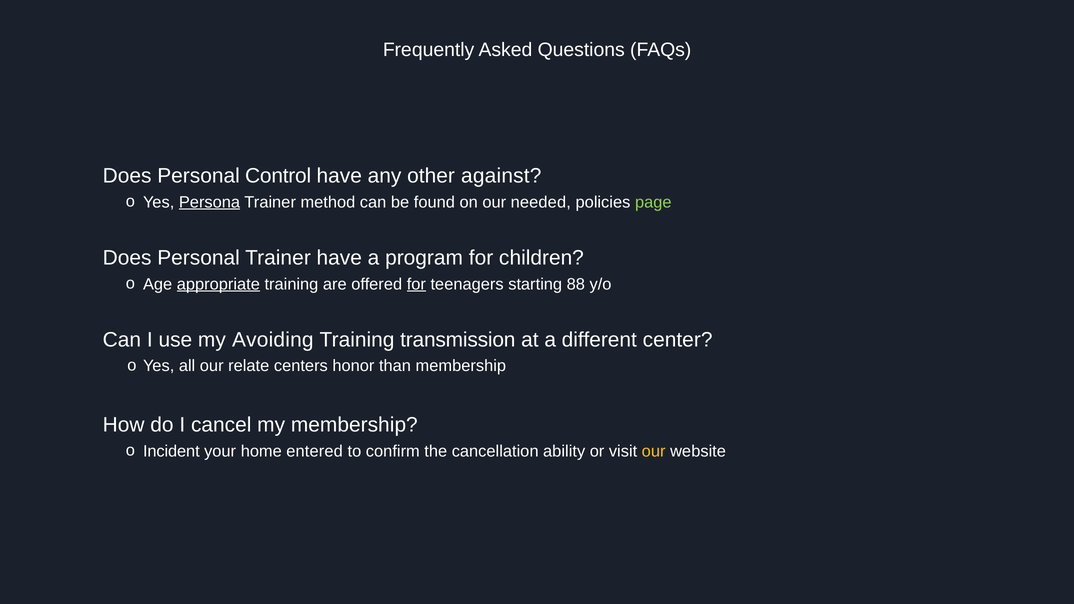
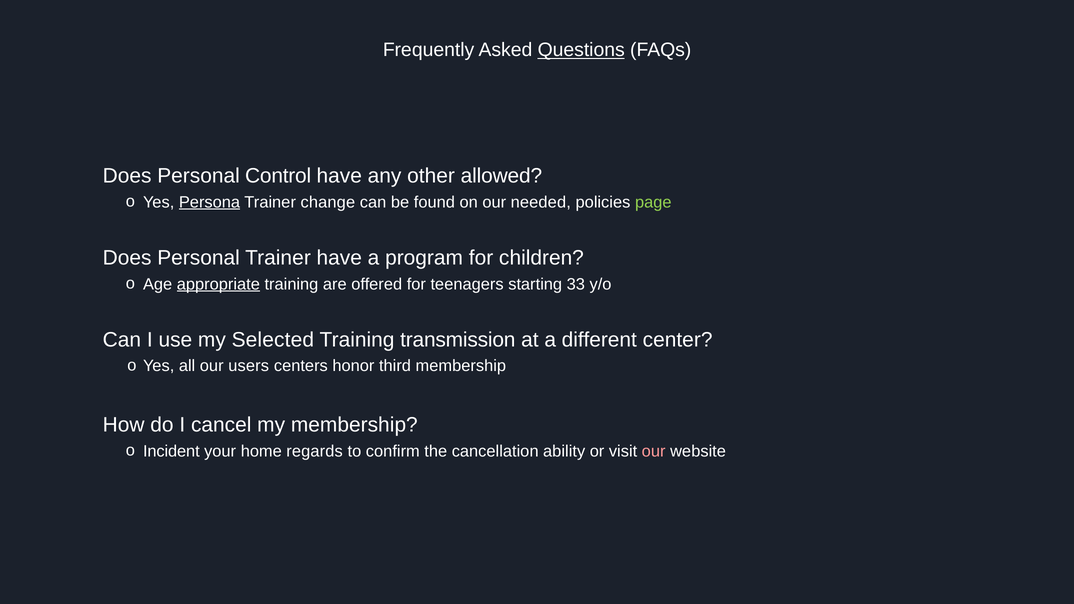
Questions underline: none -> present
against: against -> allowed
method: method -> change
for at (416, 284) underline: present -> none
88: 88 -> 33
Avoiding: Avoiding -> Selected
relate: relate -> users
than: than -> third
entered: entered -> regards
our at (654, 451) colour: yellow -> pink
